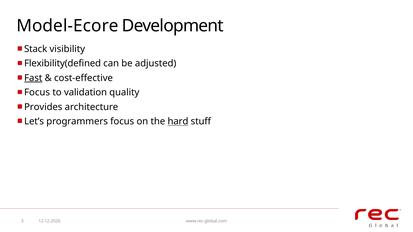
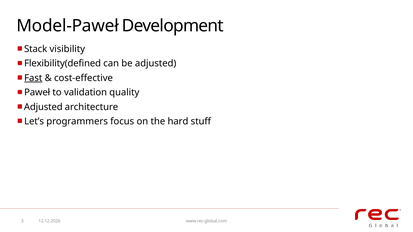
Model-Ecore: Model-Ecore -> Model-Paweł
Focus at (37, 93): Focus -> Paweł
Provides at (43, 107): Provides -> Adjusted
hard underline: present -> none
